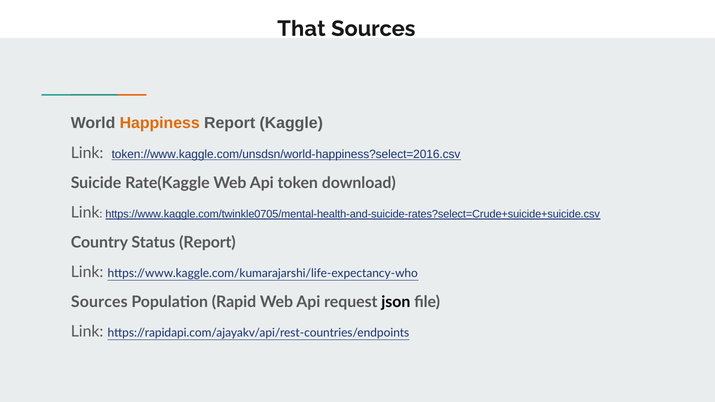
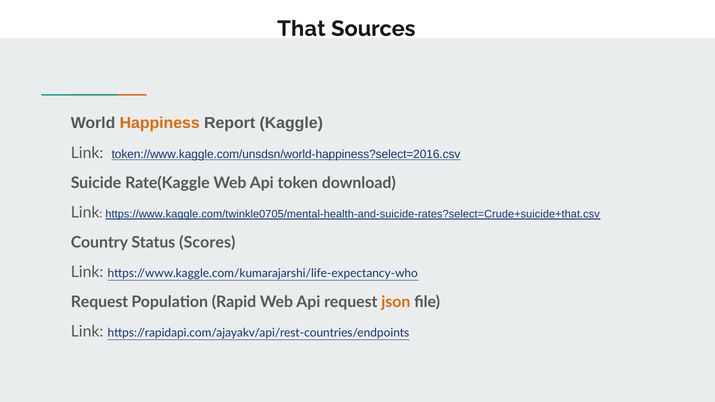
https://www.kaggle.com/twinkle0705/mental-health-and-suicide-rates?select=Crude+suicide+suicide.csv: https://www.kaggle.com/twinkle0705/mental-health-and-suicide-rates?select=Crude+suicide+suicide.csv -> https://www.kaggle.com/twinkle0705/mental-health-and-suicide-rates?select=Crude+suicide+that.csv
Status Report: Report -> Scores
Sources at (99, 302): Sources -> Request
json colour: black -> orange
